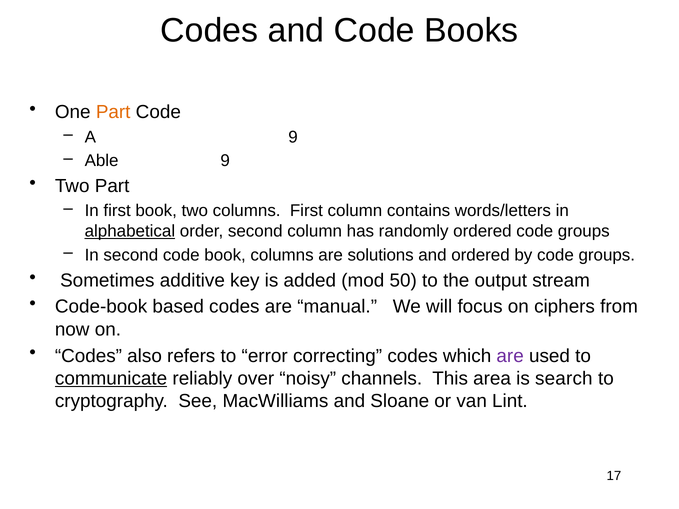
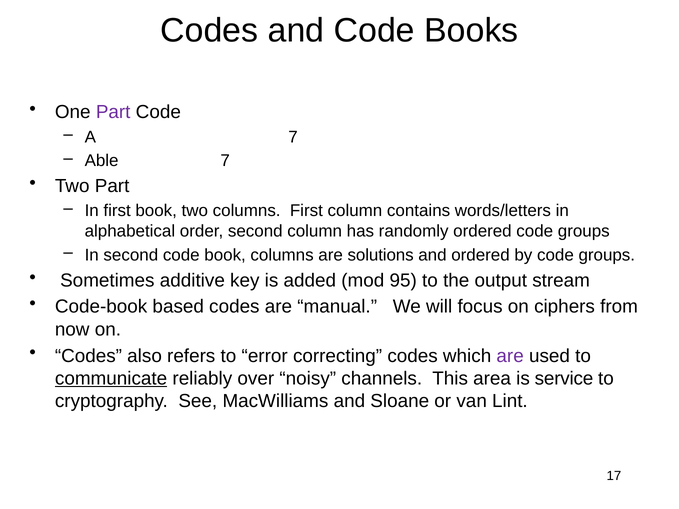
Part at (113, 112) colour: orange -> purple
A 9: 9 -> 7
Able 9: 9 -> 7
alphabetical underline: present -> none
50: 50 -> 95
search: search -> service
